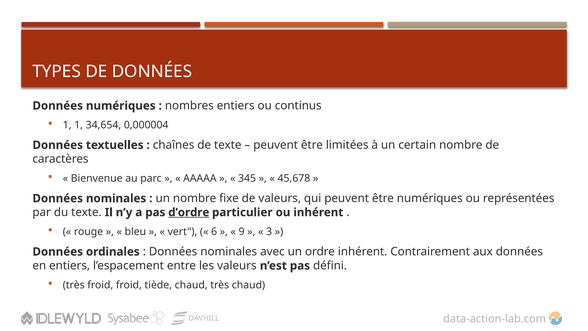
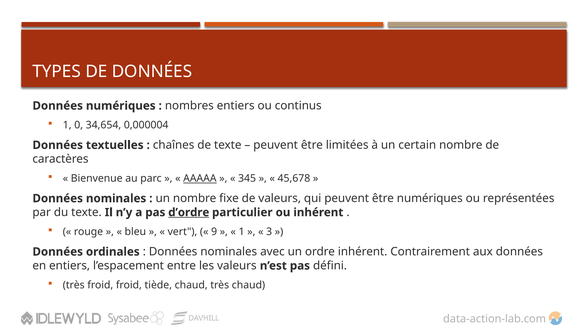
1 1: 1 -> 0
AAAAA underline: none -> present
6: 6 -> 9
9 at (242, 232): 9 -> 1
